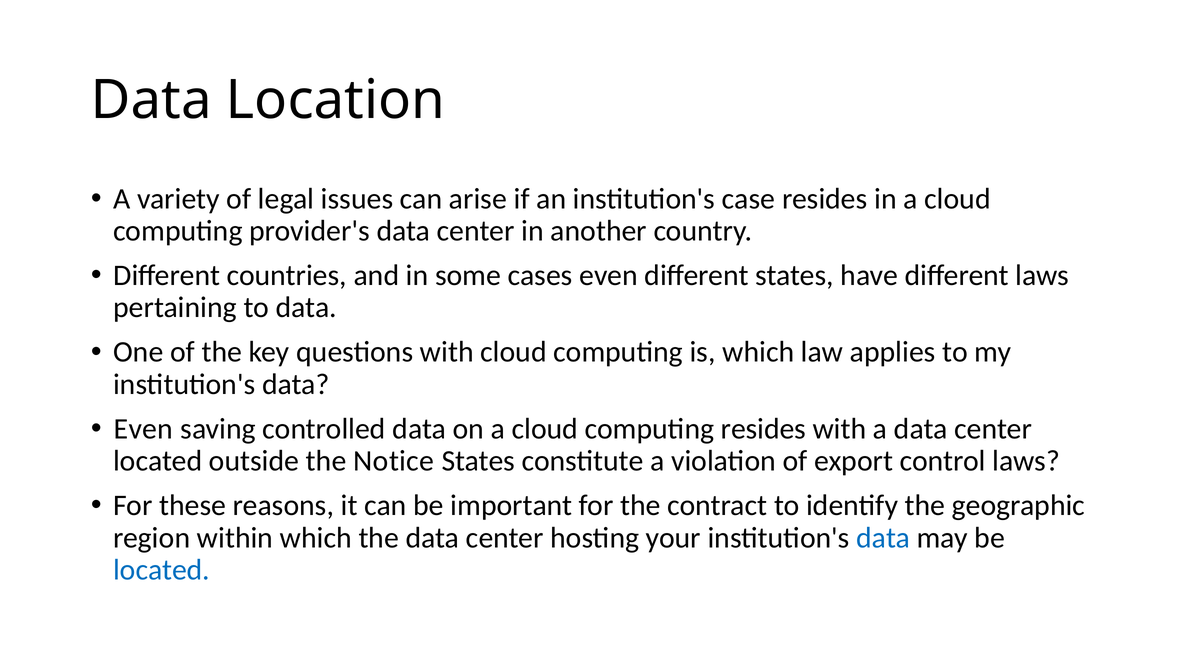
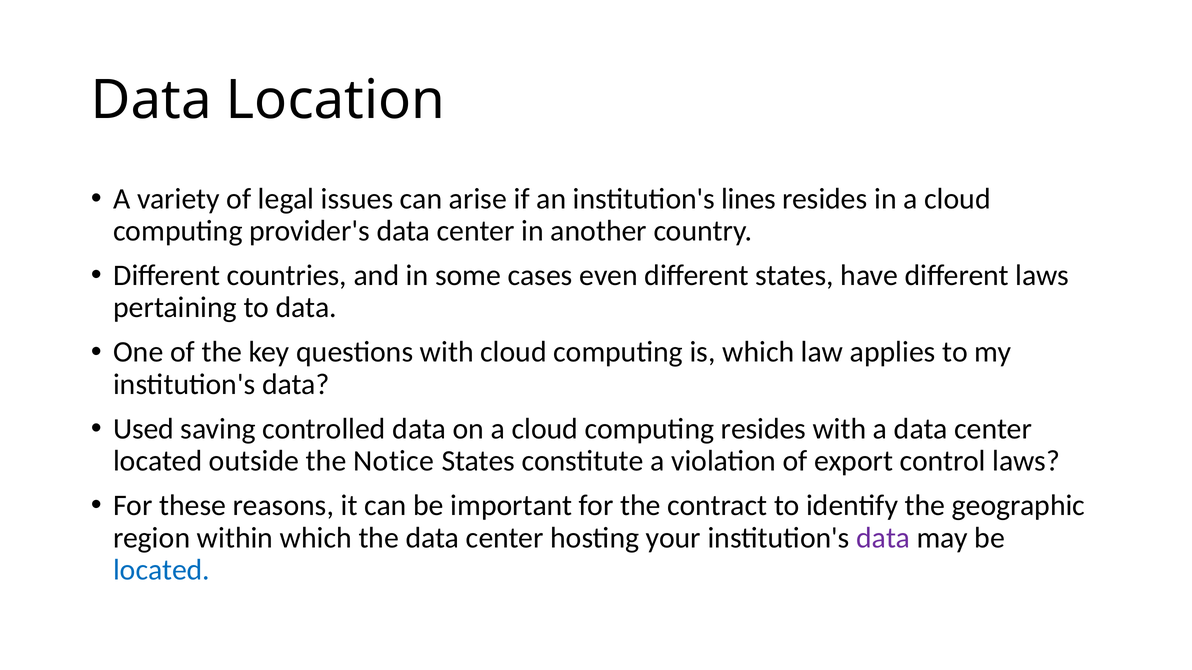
case: case -> lines
Even at (143, 429): Even -> Used
data at (883, 538) colour: blue -> purple
